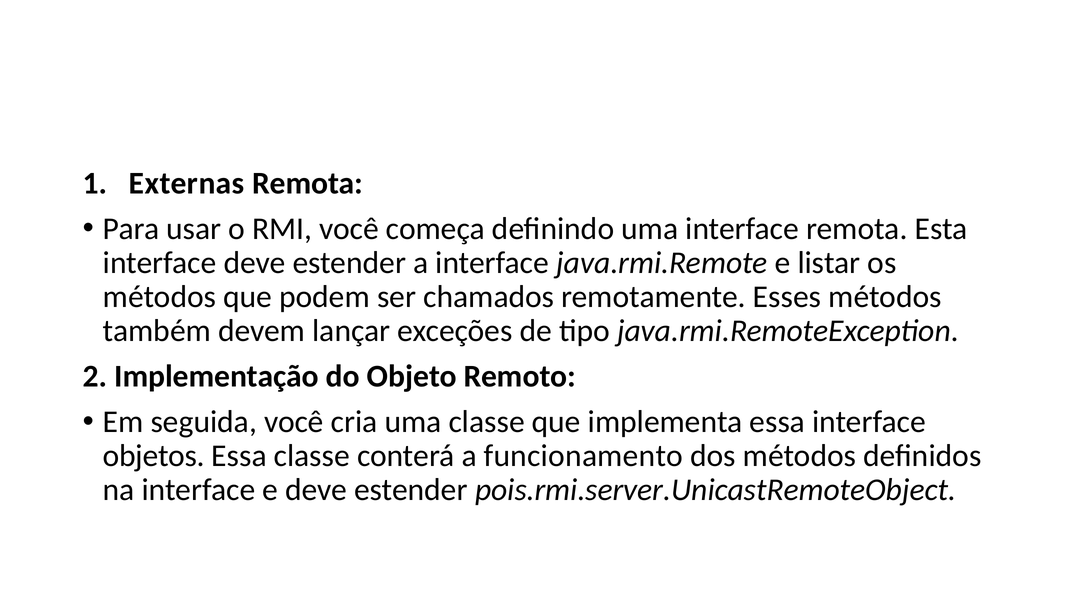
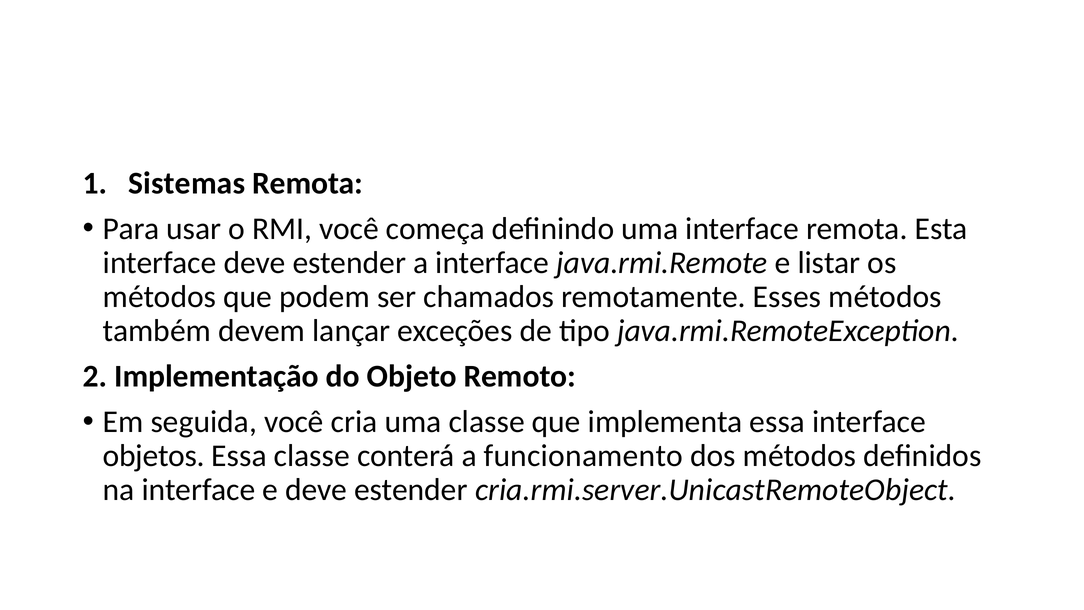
Externas: Externas -> Sistemas
pois.rmi.server.UnicastRemoteObject: pois.rmi.server.UnicastRemoteObject -> cria.rmi.server.UnicastRemoteObject
